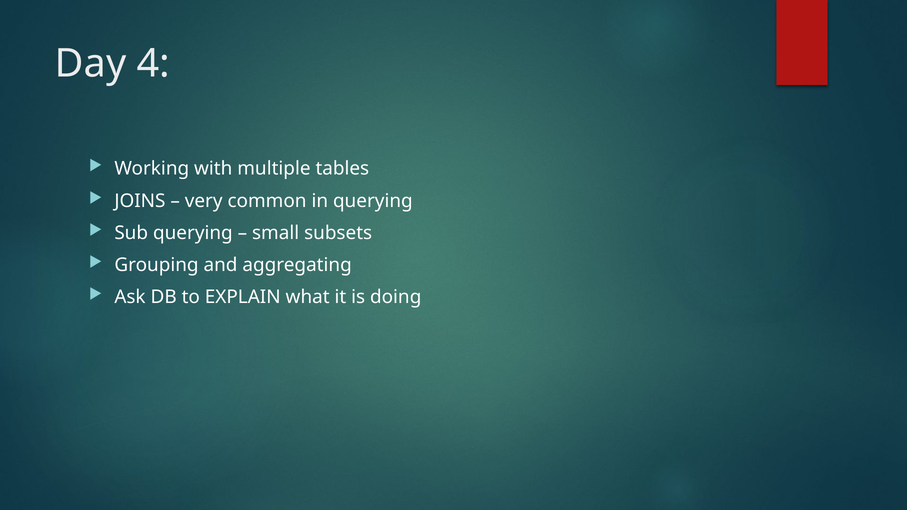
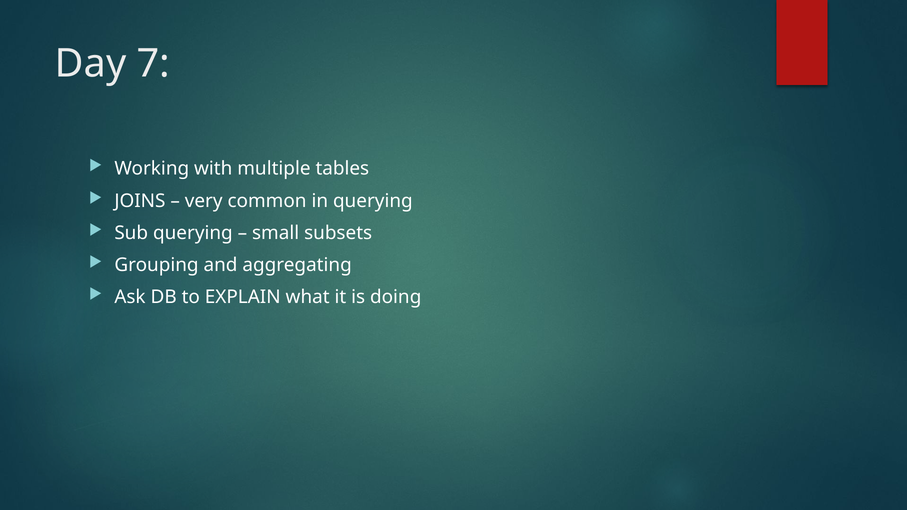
4: 4 -> 7
